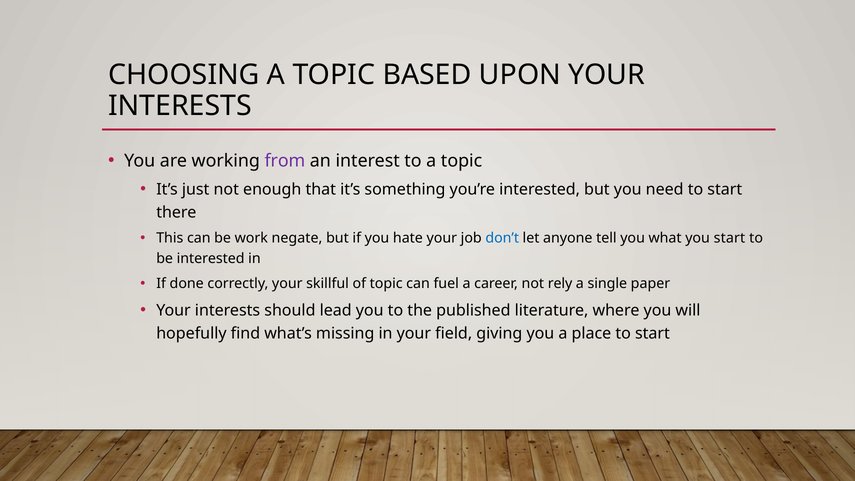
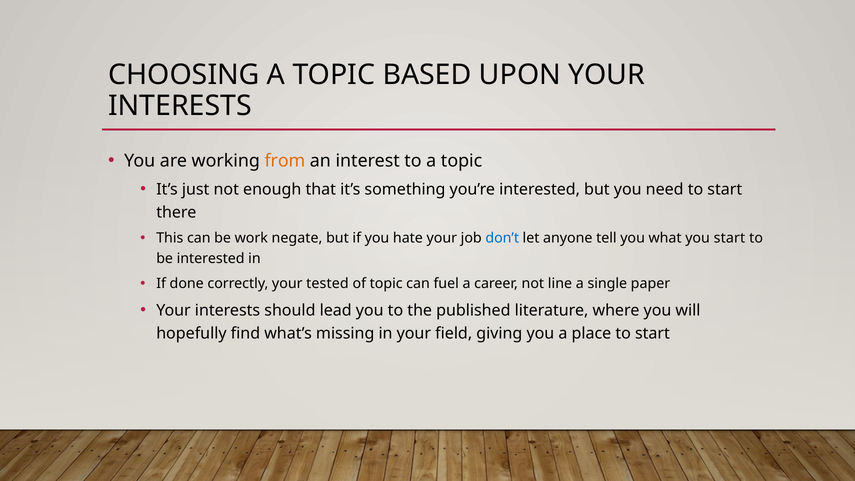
from colour: purple -> orange
skillful: skillful -> tested
rely: rely -> line
